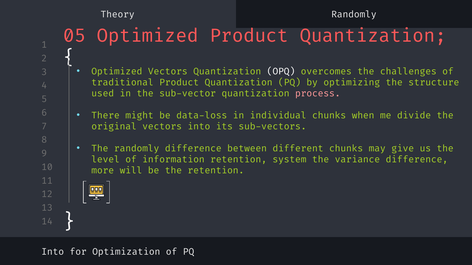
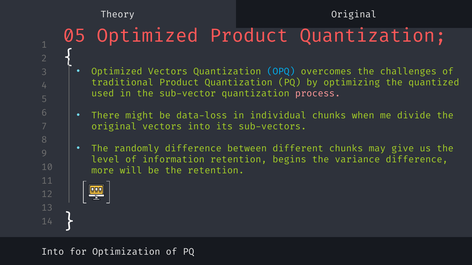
Theory Randomly: Randomly -> Original
OPQ colour: white -> light blue
structure: structure -> quantized
system: system -> begins
